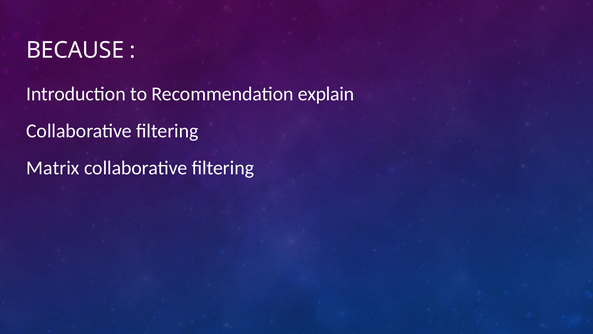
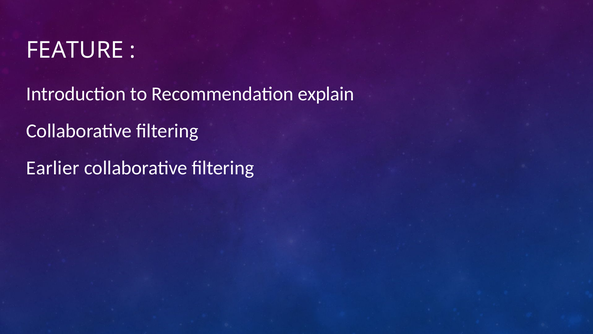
BECAUSE: BECAUSE -> FEATURE
Matrix: Matrix -> Earlier
